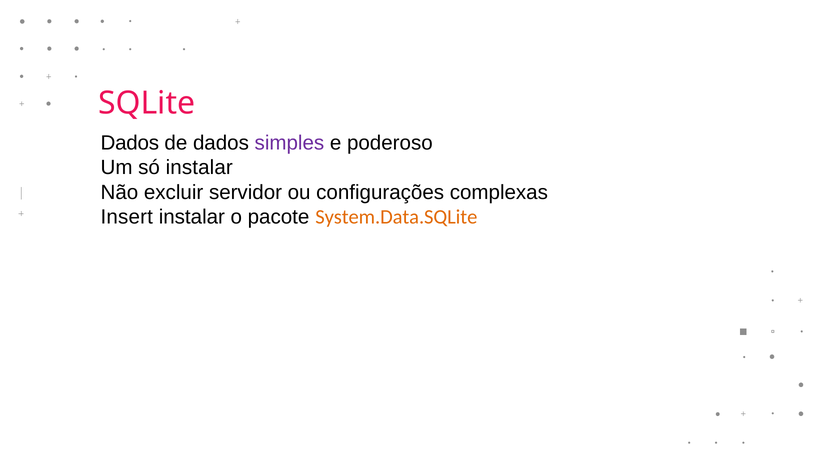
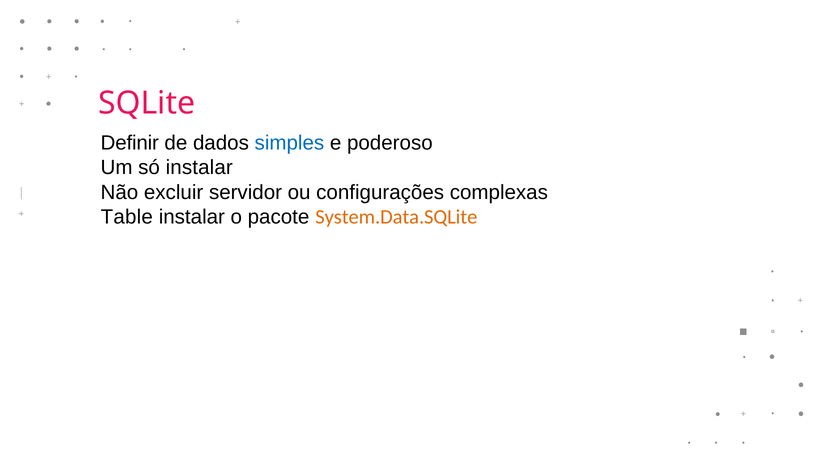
Dados at (130, 143): Dados -> Definir
simples colour: purple -> blue
Insert: Insert -> Table
